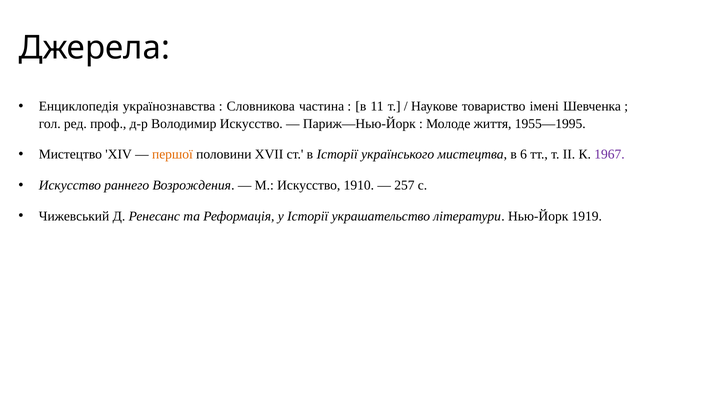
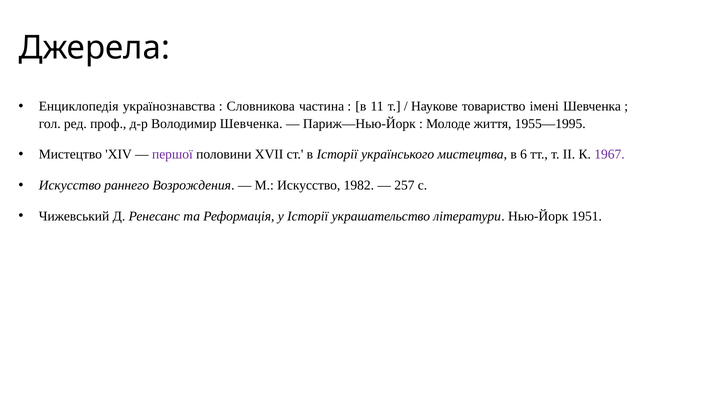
Володимир Искусство: Искусство -> Шевченка
першої colour: orange -> purple
1910: 1910 -> 1982
1919: 1919 -> 1951
